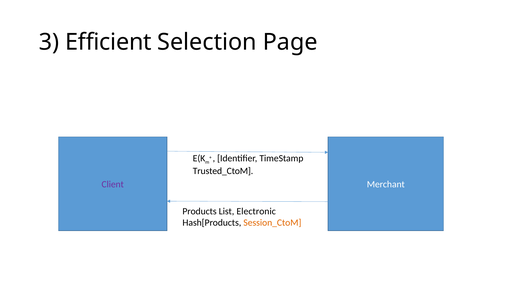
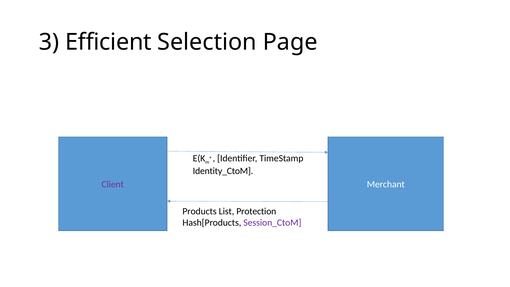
Trusted_CtoM: Trusted_CtoM -> Identity_CtoM
Electronic: Electronic -> Protection
Session_CtoM colour: orange -> purple
